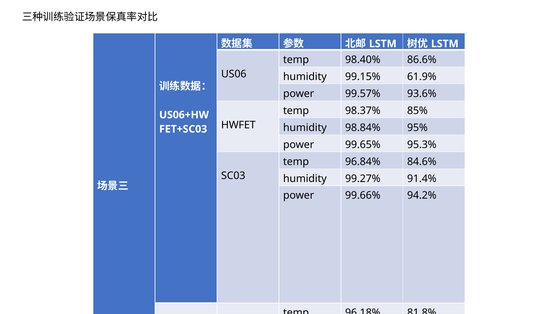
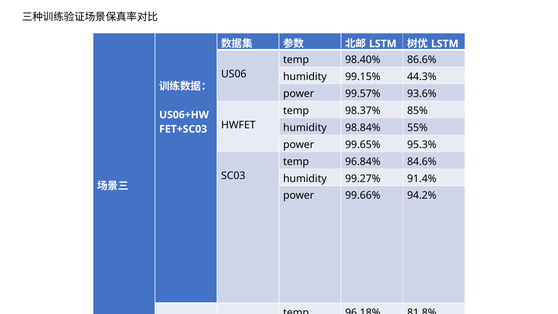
61.9%: 61.9% -> 44.3%
95%: 95% -> 55%
